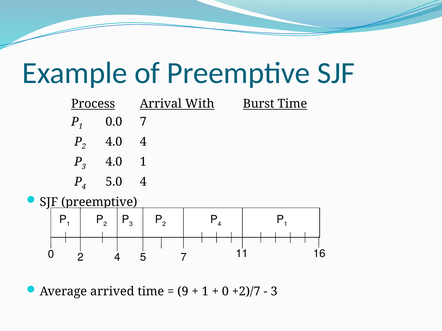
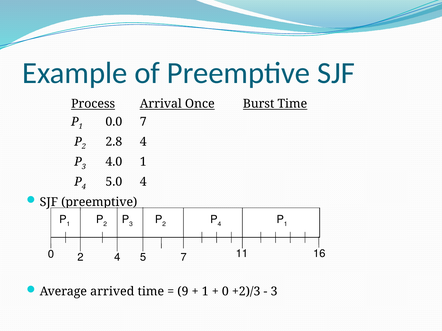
With: With -> Once
2 4.0: 4.0 -> 2.8
+2)/7: +2)/7 -> +2)/3
